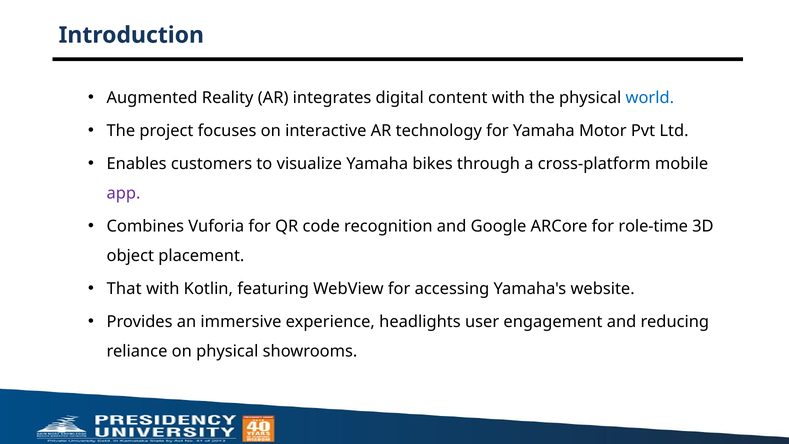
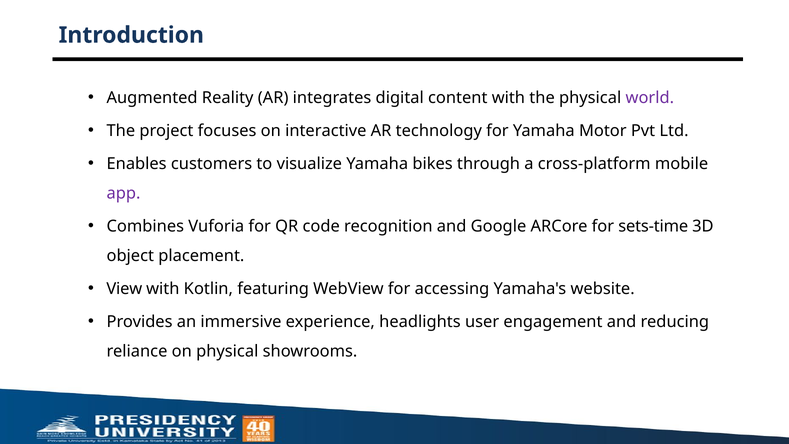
world colour: blue -> purple
role-time: role-time -> sets-time
That: That -> View
